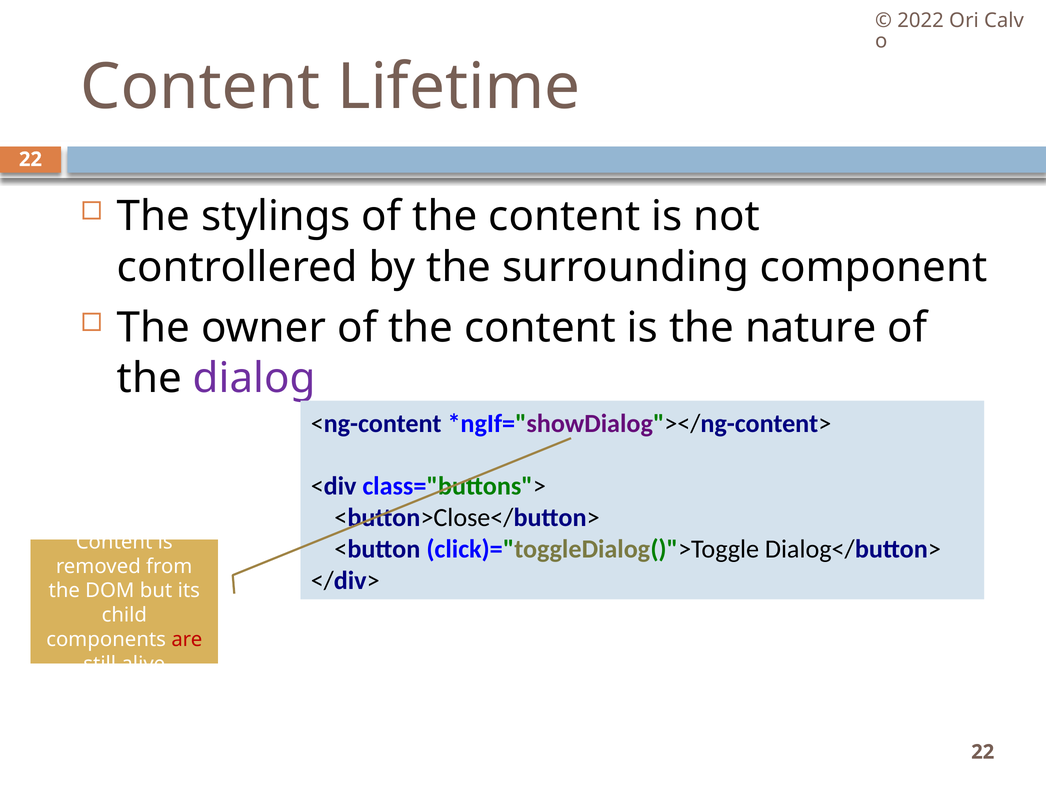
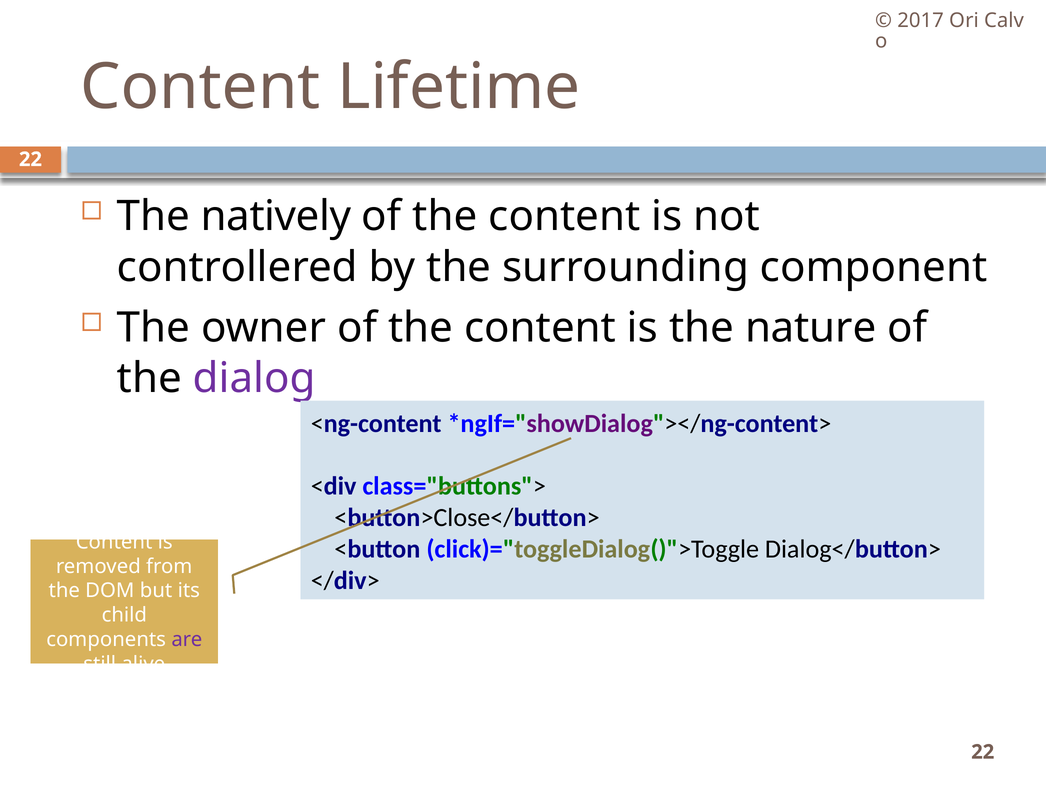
2022: 2022 -> 2017
stylings: stylings -> natively
are colour: red -> purple
